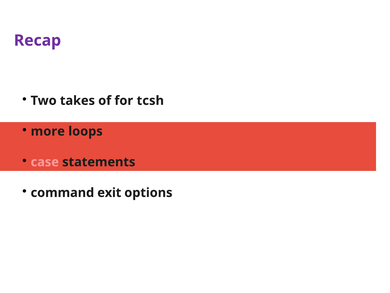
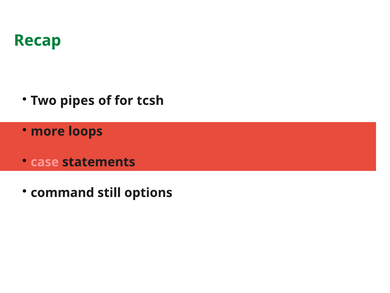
Recap colour: purple -> green
takes: takes -> pipes
exit: exit -> still
